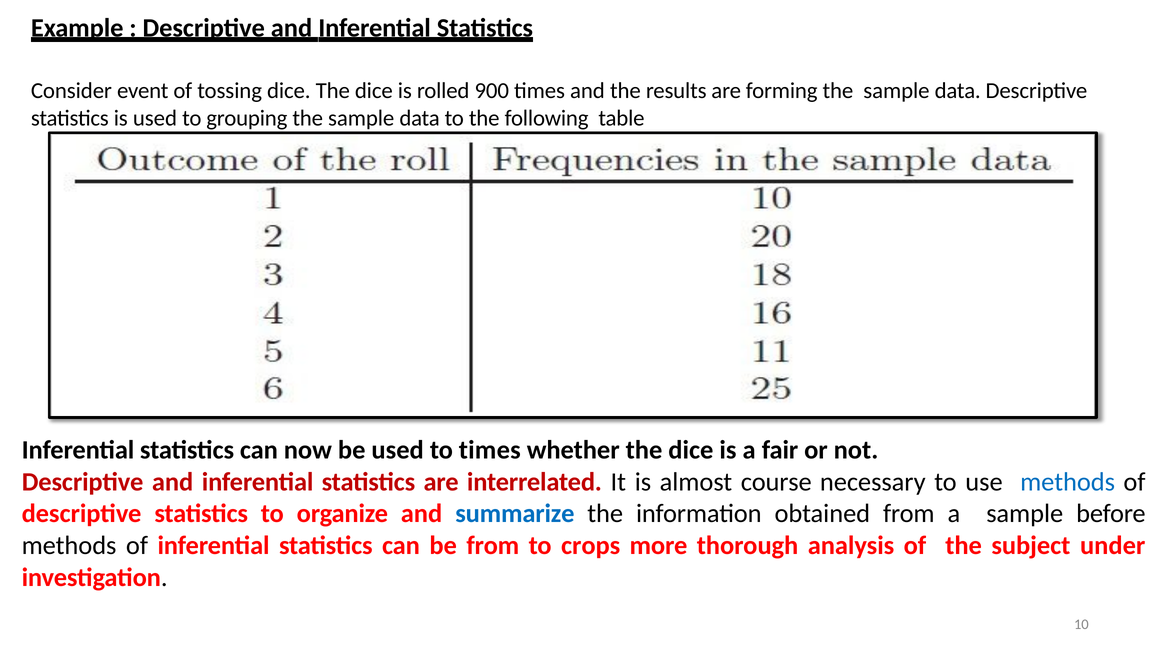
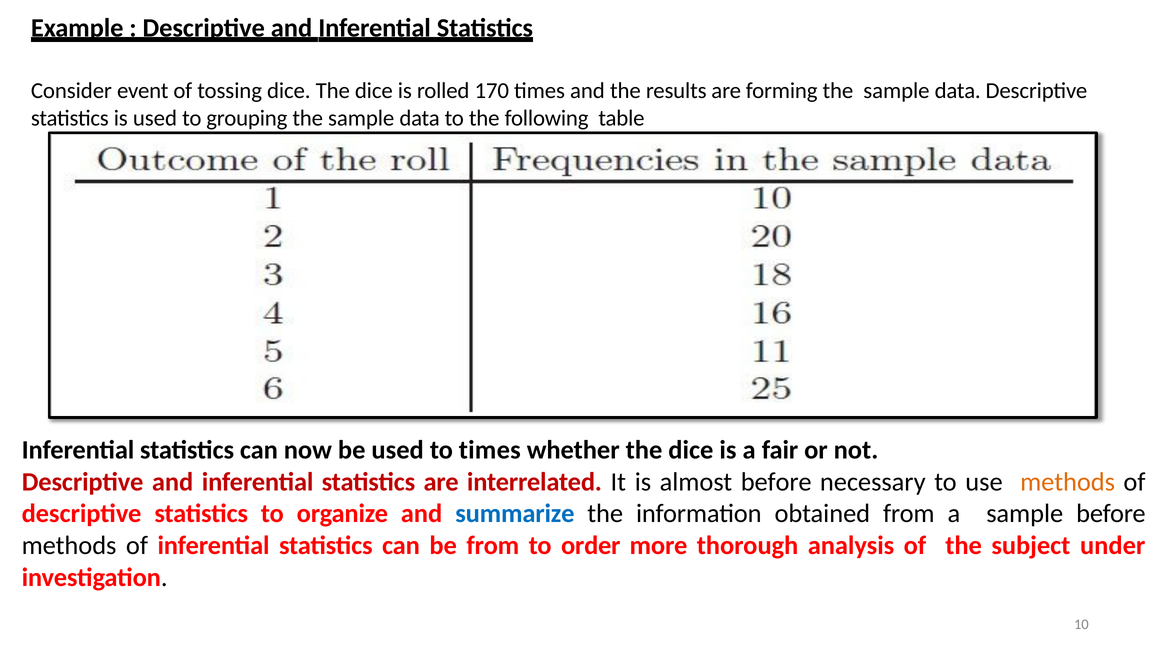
900: 900 -> 170
almost course: course -> before
methods at (1068, 482) colour: blue -> orange
crops: crops -> order
